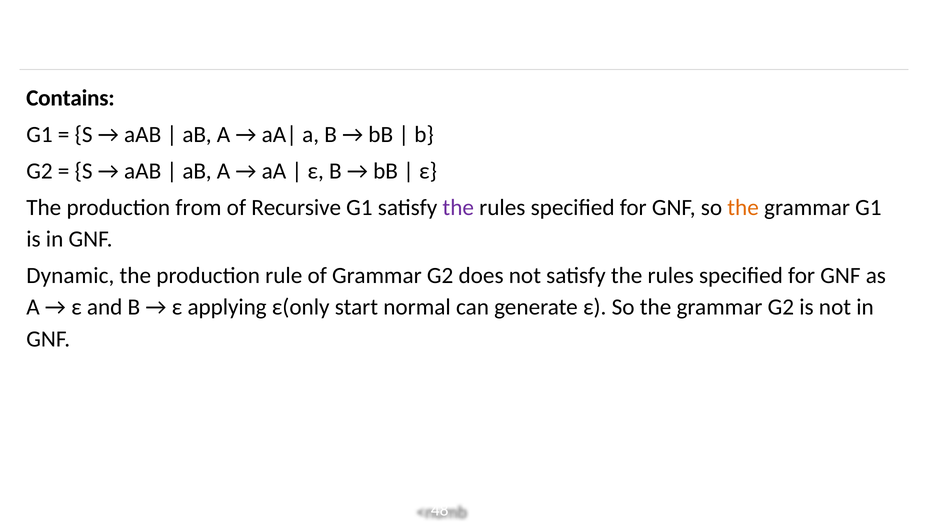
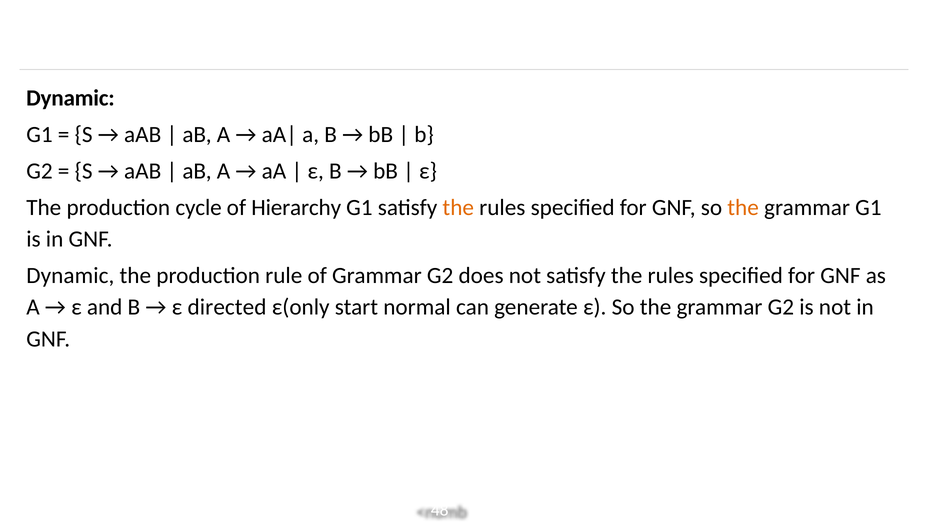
Contains at (70, 98): Contains -> Dynamic
from: from -> cycle
Recursive: Recursive -> Hierarchy
the at (458, 207) colour: purple -> orange
applying: applying -> directed
